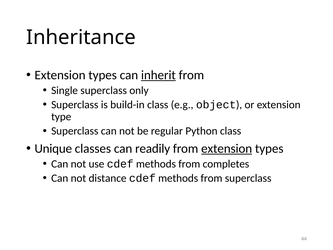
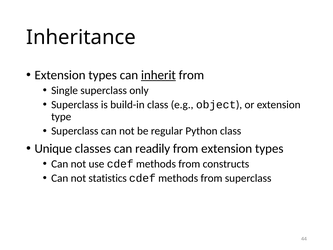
extension at (227, 148) underline: present -> none
completes: completes -> constructs
distance: distance -> statistics
